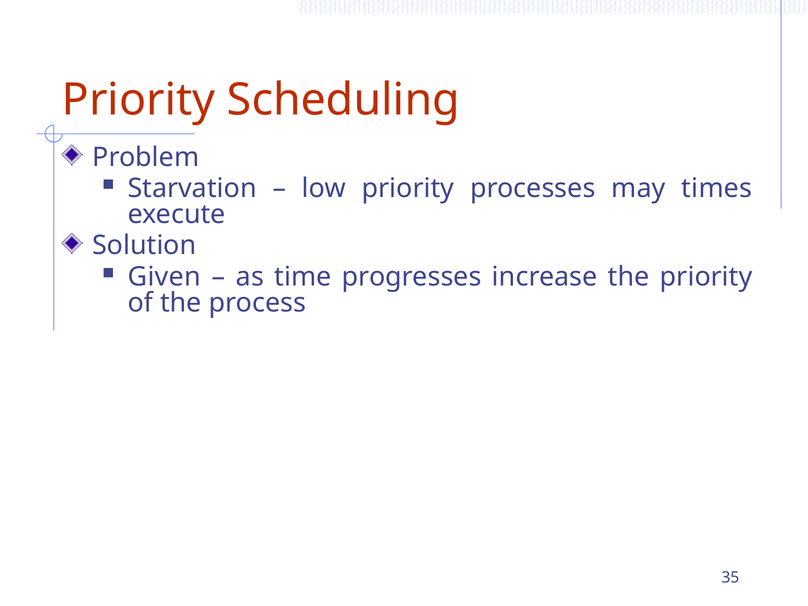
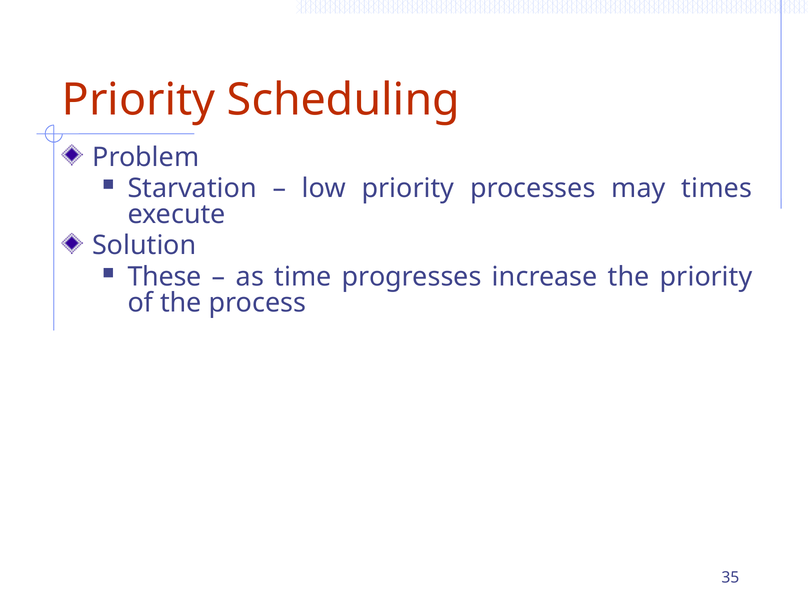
Given: Given -> These
